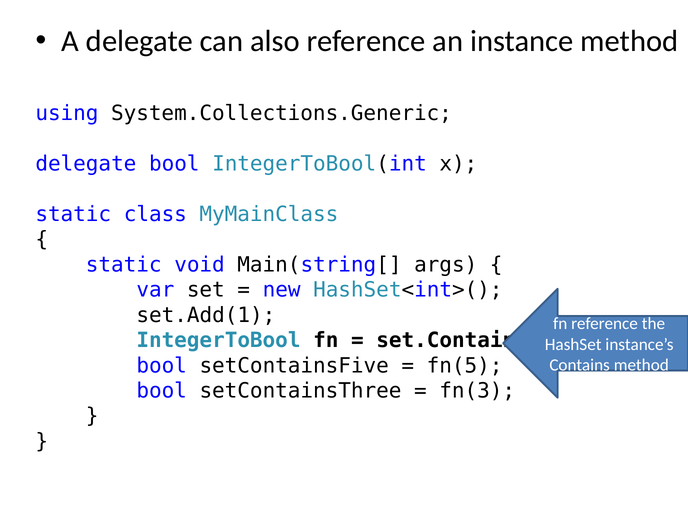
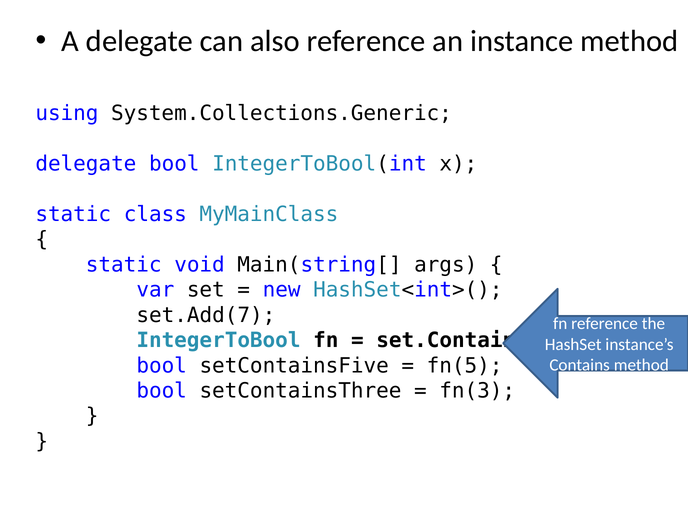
set.Add(1: set.Add(1 -> set.Add(7
